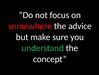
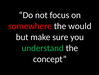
advice: advice -> would
